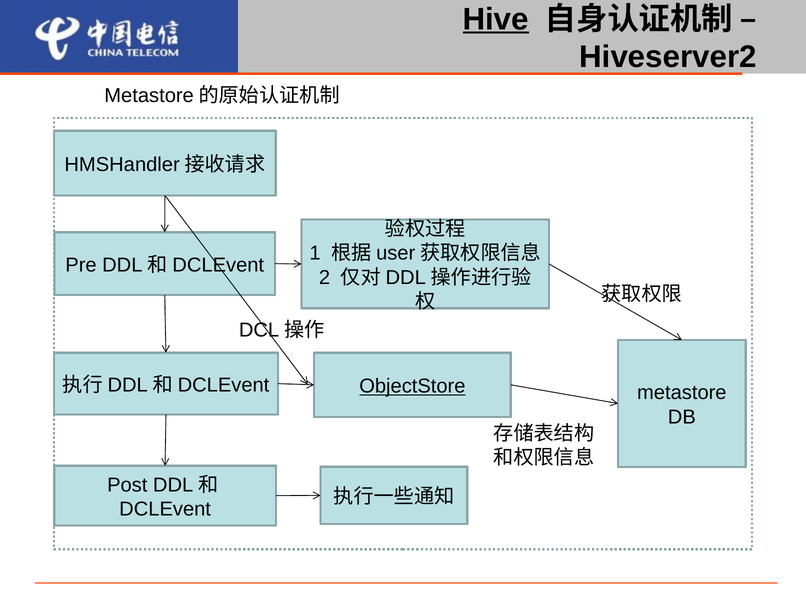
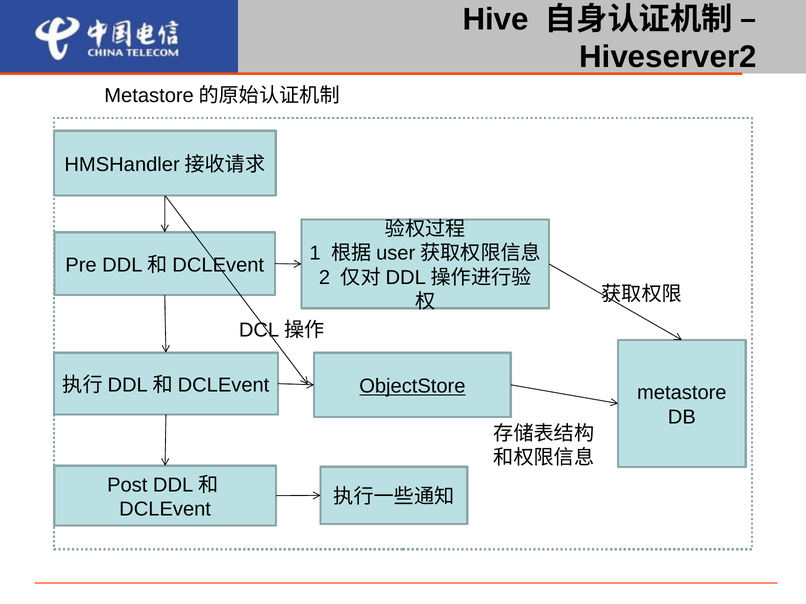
Hive underline: present -> none
